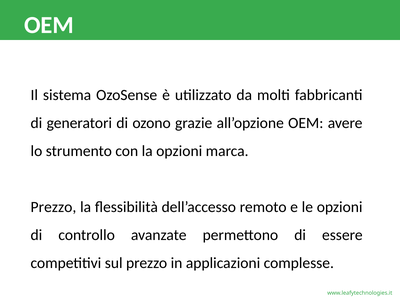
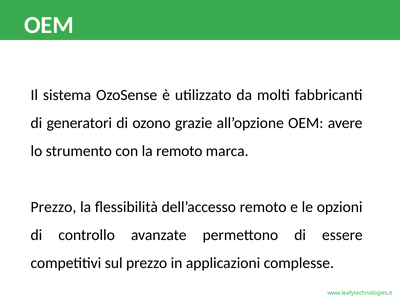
la opzioni: opzioni -> remoto
